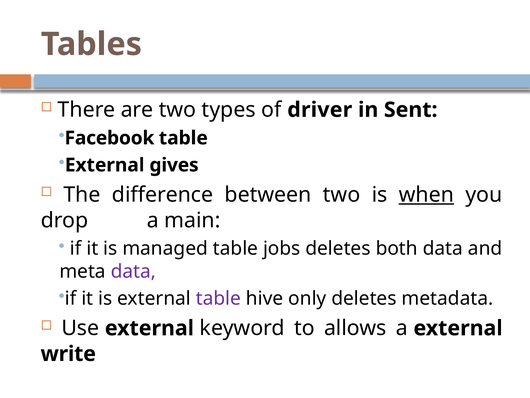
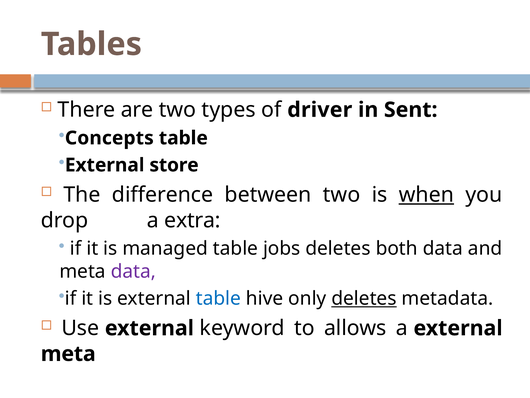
Facebook: Facebook -> Concepts
gives: gives -> store
main: main -> extra
table at (218, 298) colour: purple -> blue
deletes at (364, 298) underline: none -> present
write at (68, 353): write -> meta
